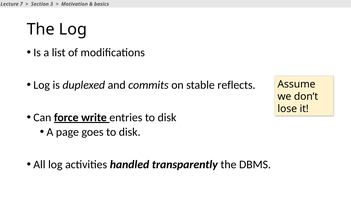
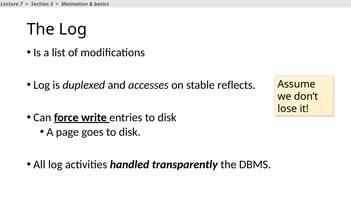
commits: commits -> accesses
